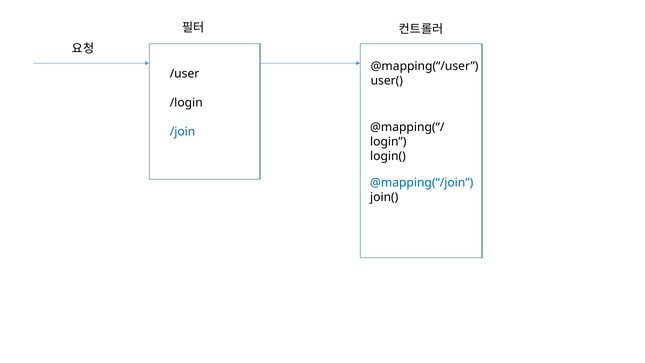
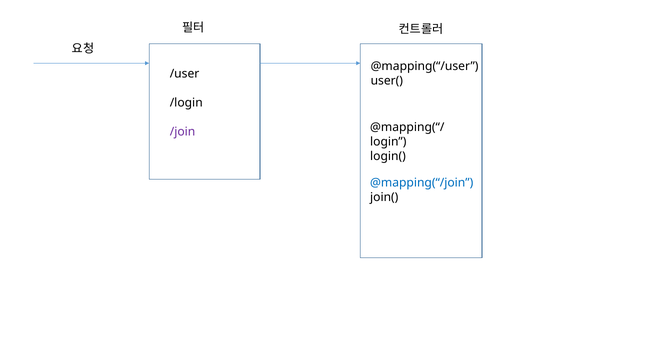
/join colour: blue -> purple
